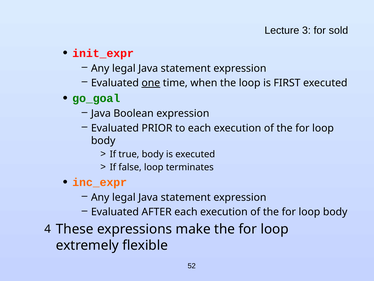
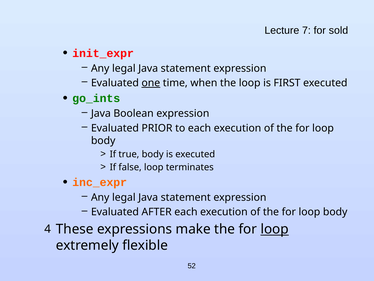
3: 3 -> 7
go_goal: go_goal -> go_ints
loop at (275, 229) underline: none -> present
